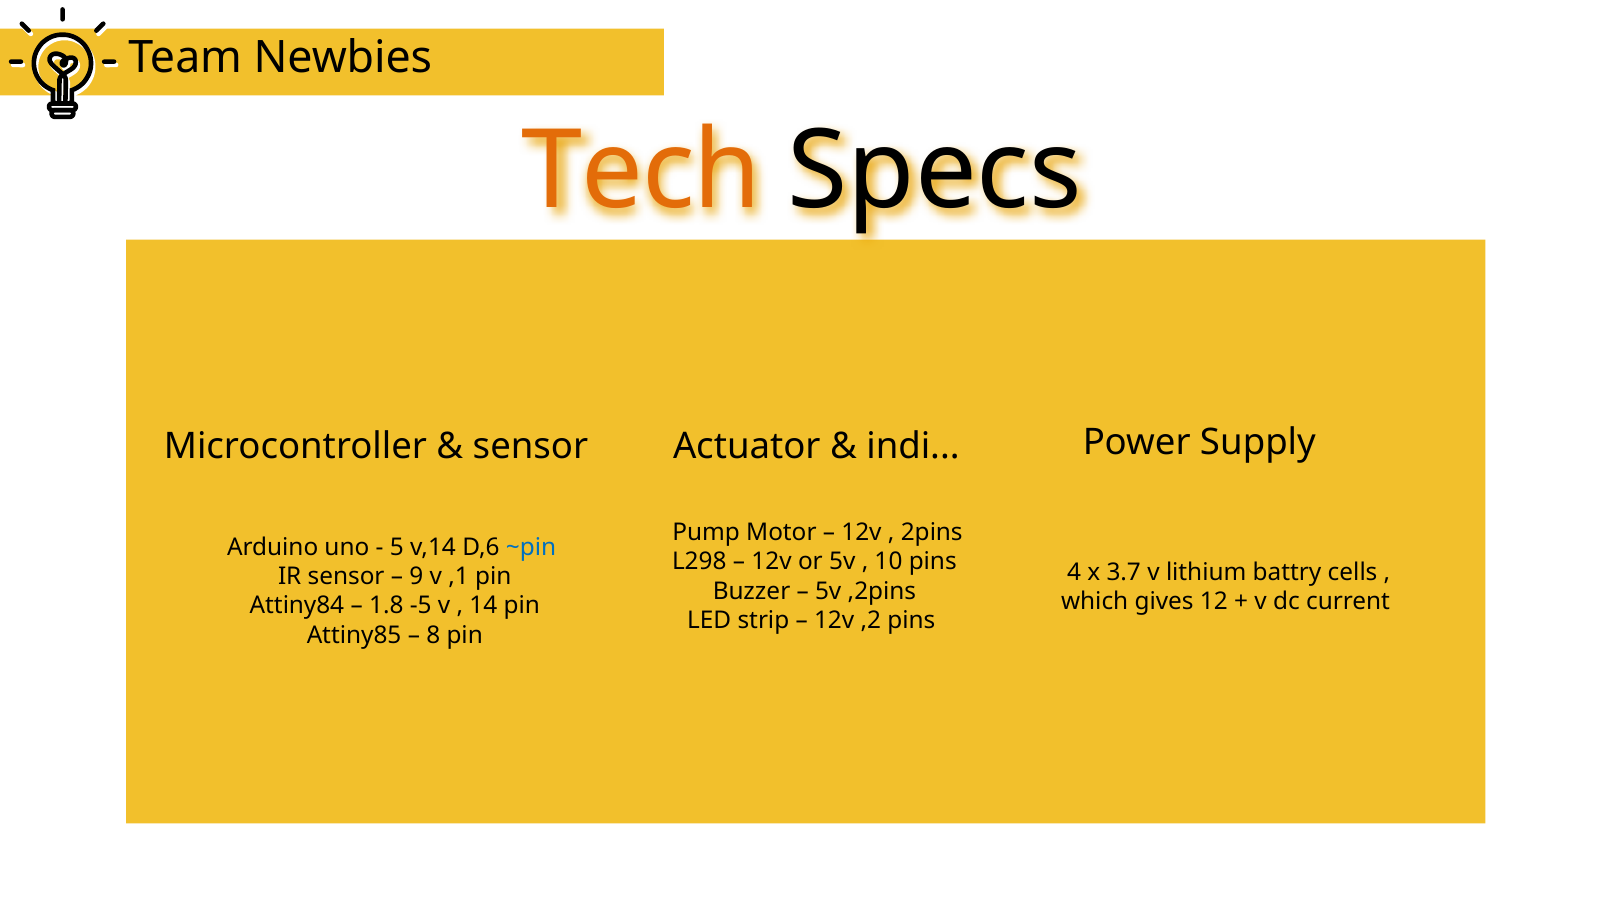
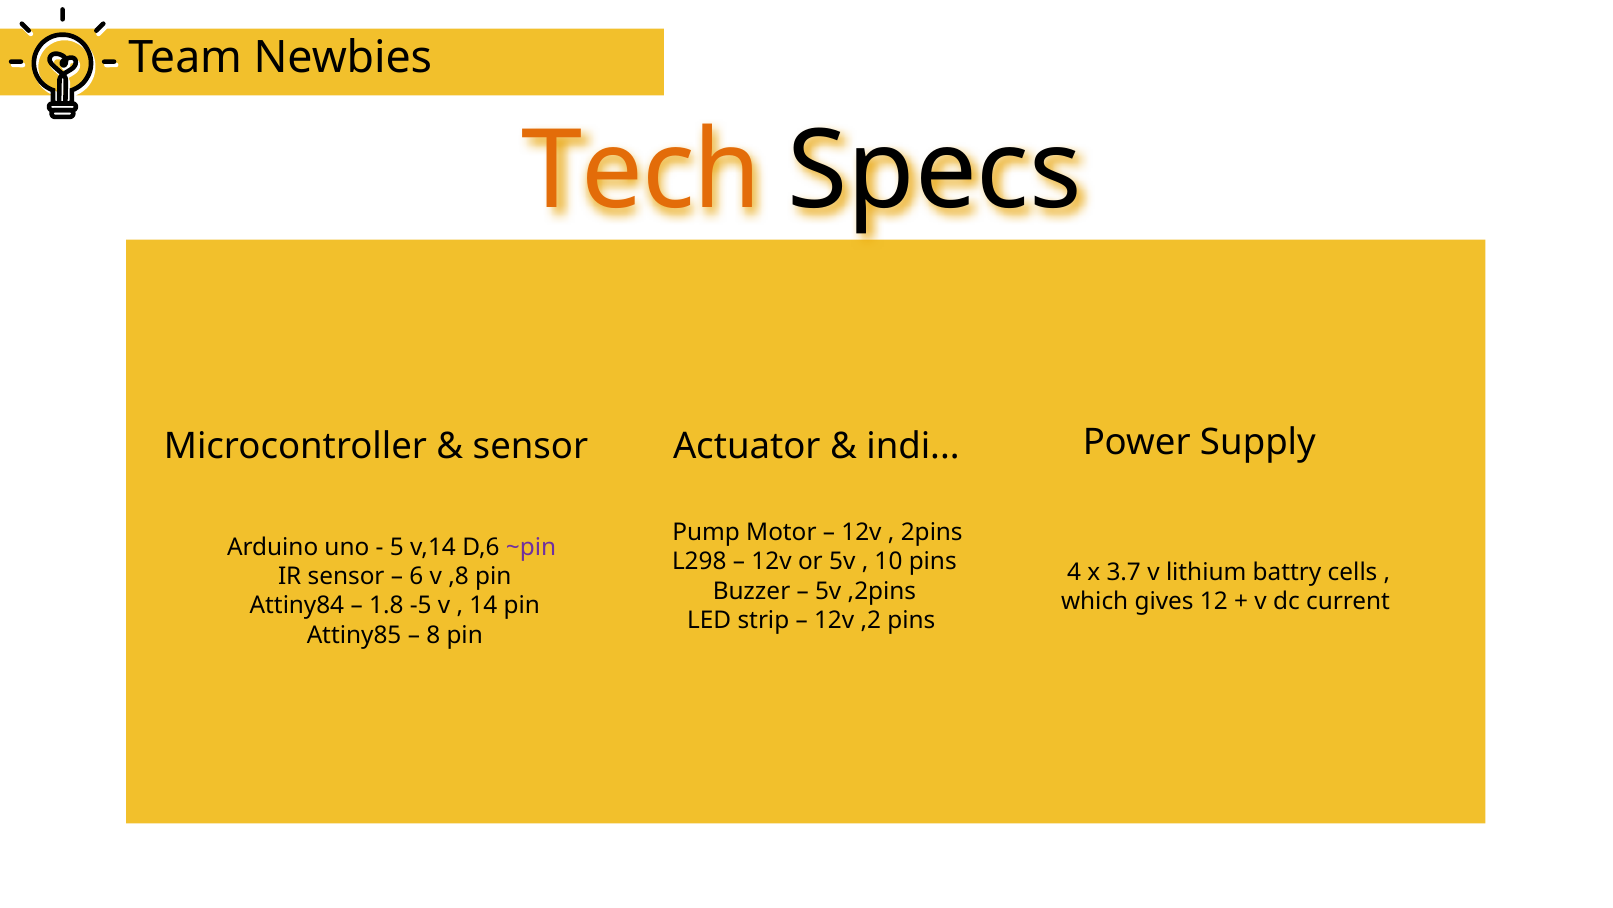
~pin colour: blue -> purple
9: 9 -> 6
,1: ,1 -> ,8
